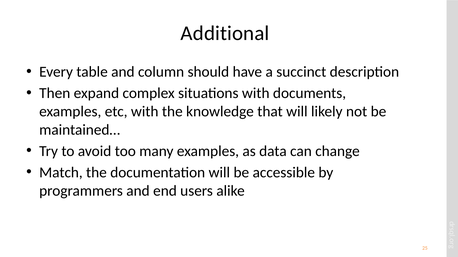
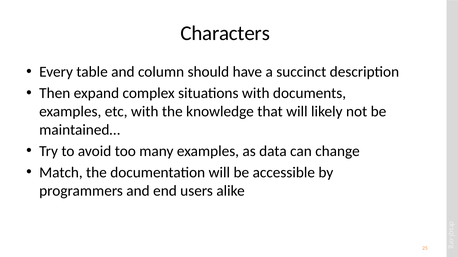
Additional: Additional -> Characters
